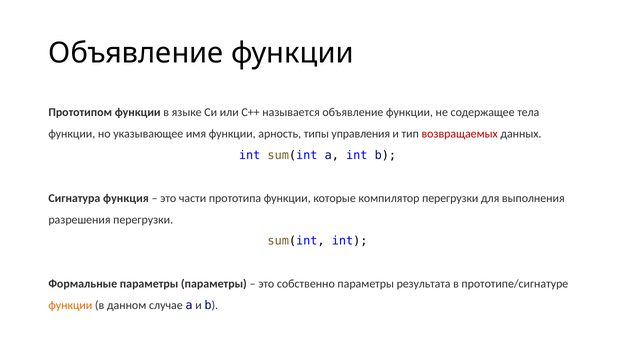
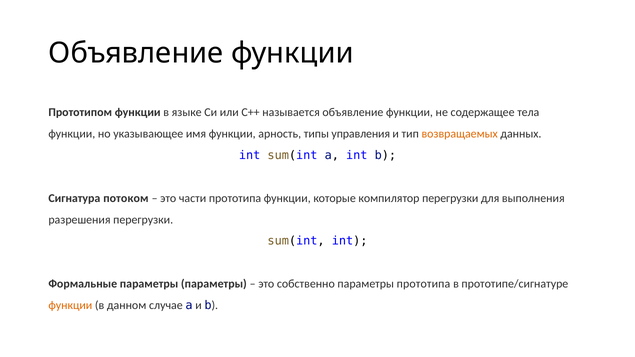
возвращаемых colour: red -> orange
функция: функция -> потоком
параметры результата: результата -> прототипа
